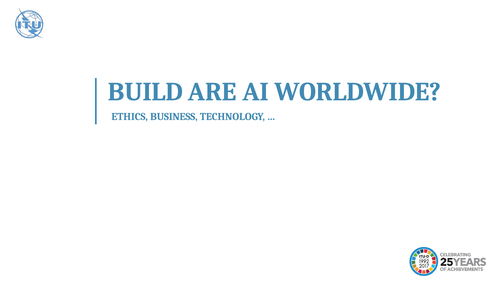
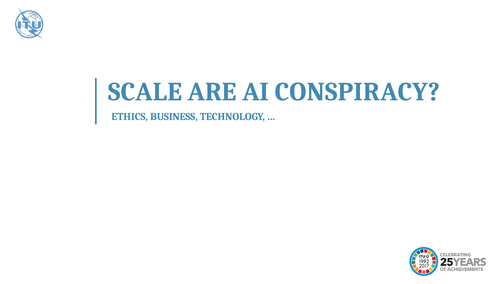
BUILD: BUILD -> SCALE
WORLDWIDE: WORLDWIDE -> CONSPIRACY
